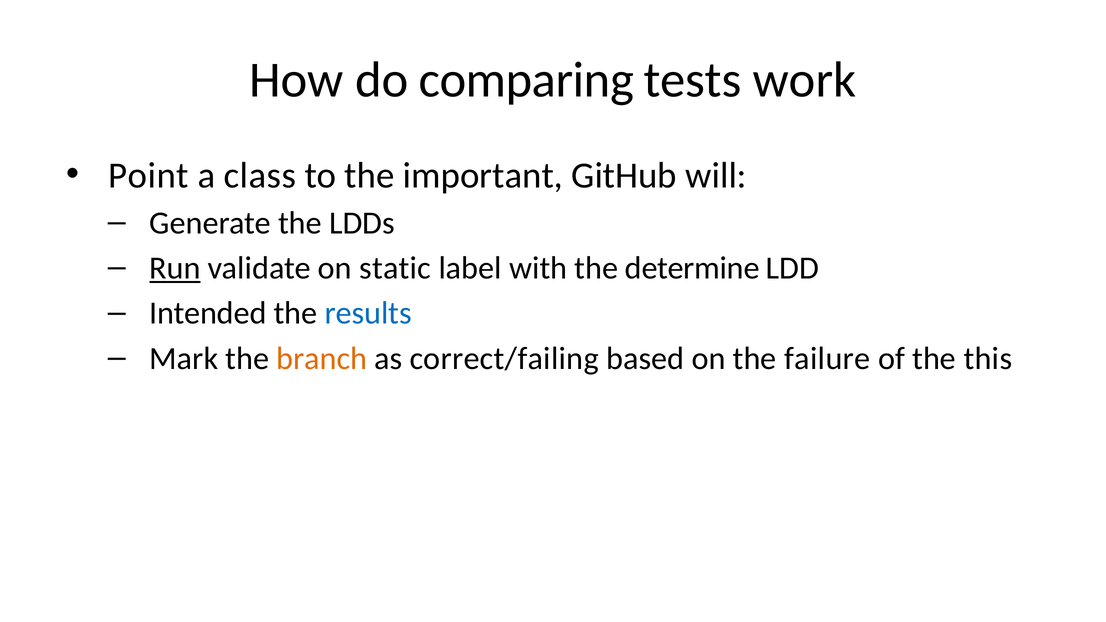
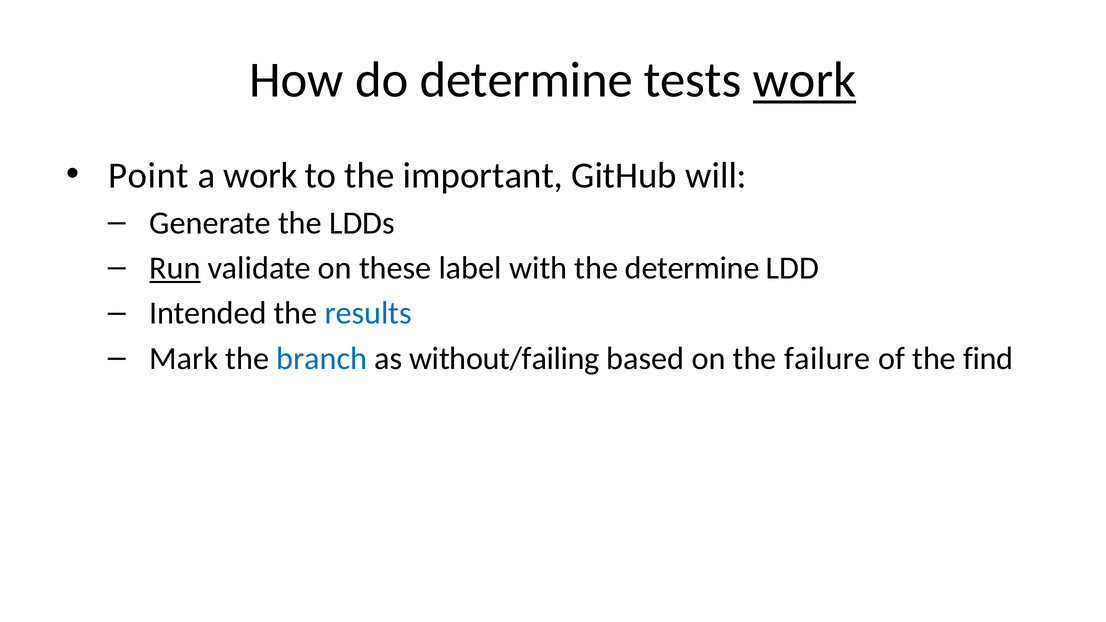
do comparing: comparing -> determine
work at (804, 80) underline: none -> present
a class: class -> work
static: static -> these
branch colour: orange -> blue
correct/failing: correct/failing -> without/failing
this: this -> find
